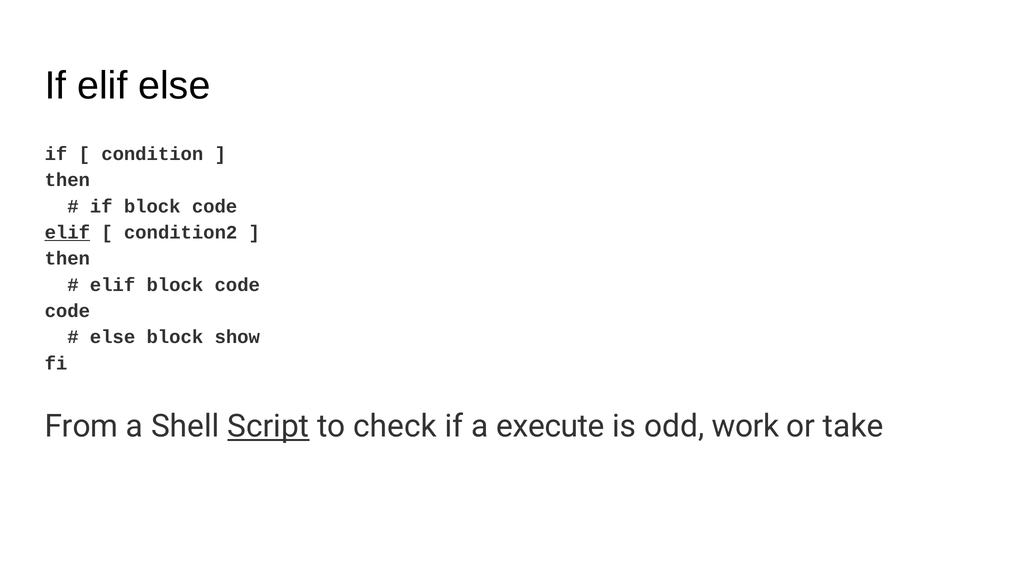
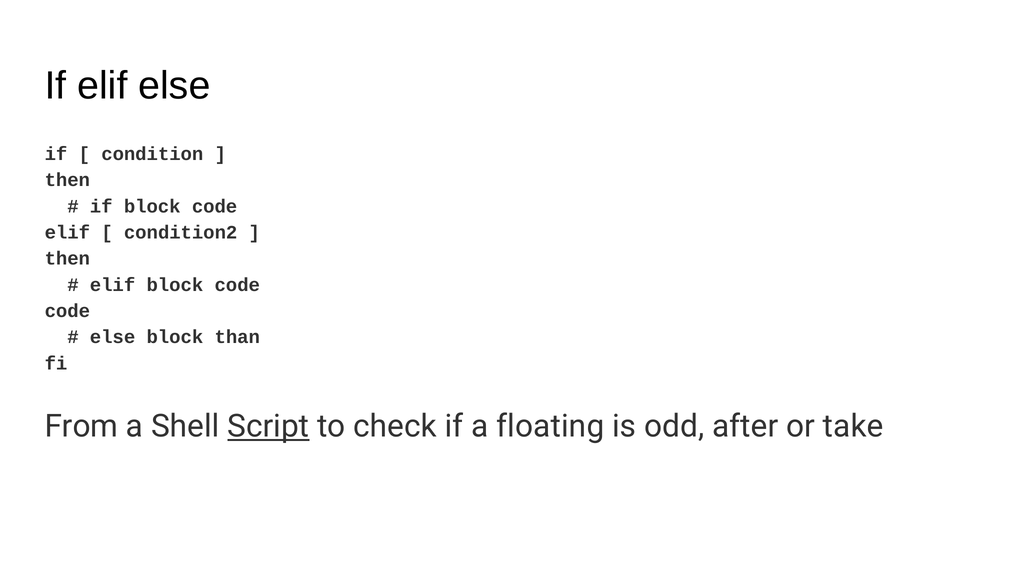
elif at (67, 232) underline: present -> none
show: show -> than
execute: execute -> floating
work: work -> after
